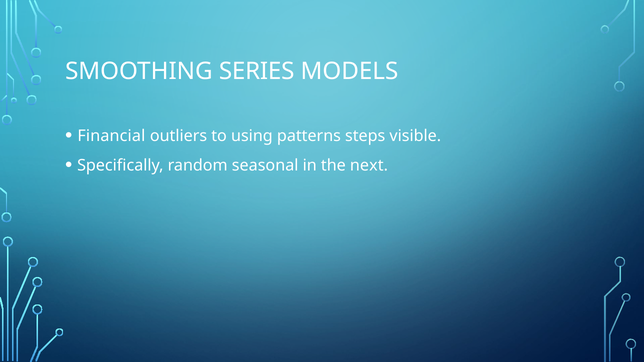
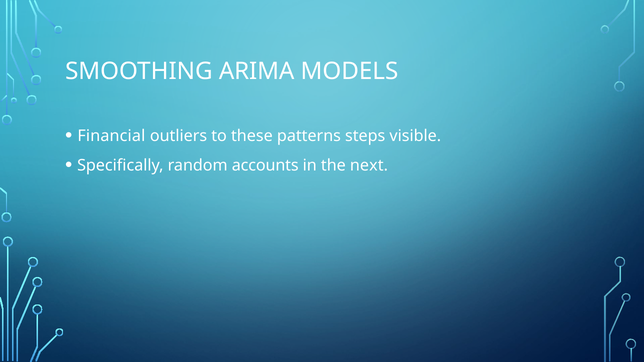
SERIES: SERIES -> ARIMA
using: using -> these
seasonal: seasonal -> accounts
